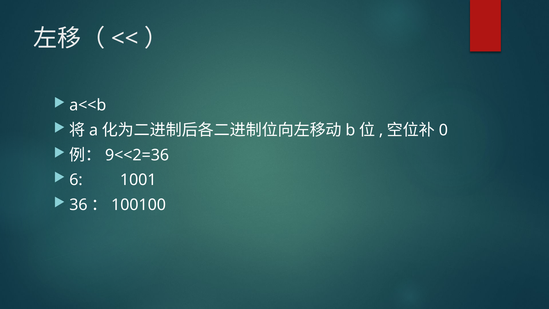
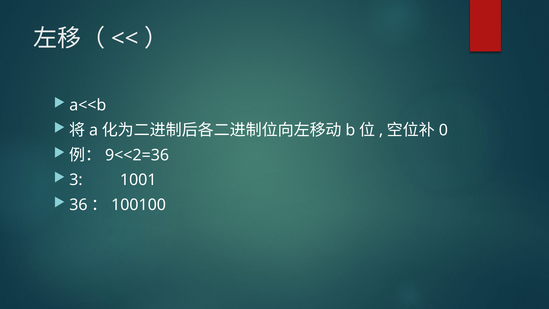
6: 6 -> 3
